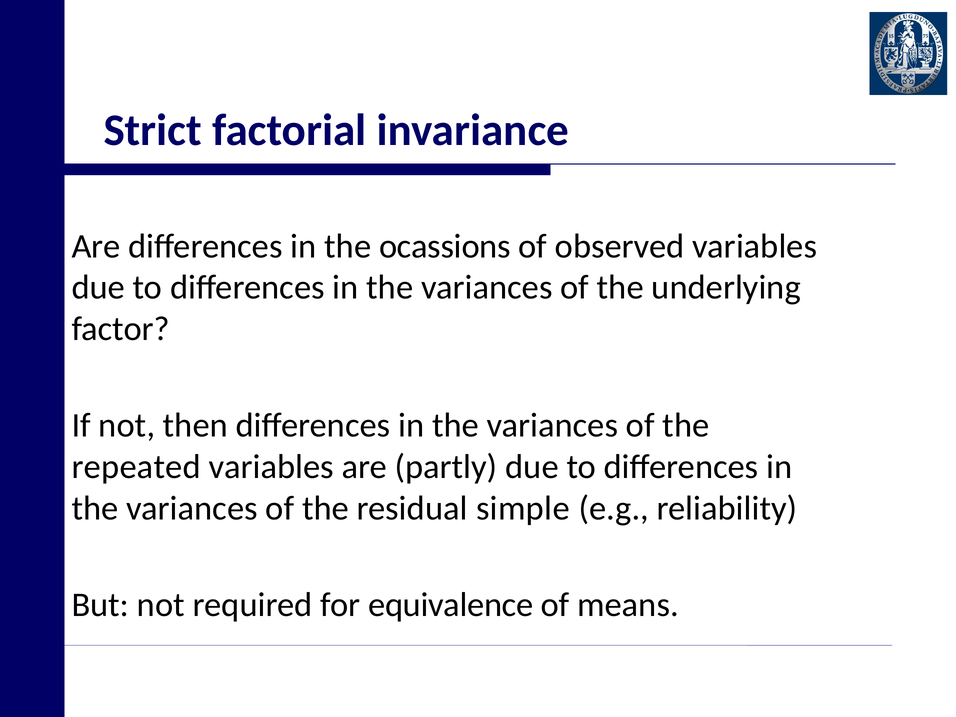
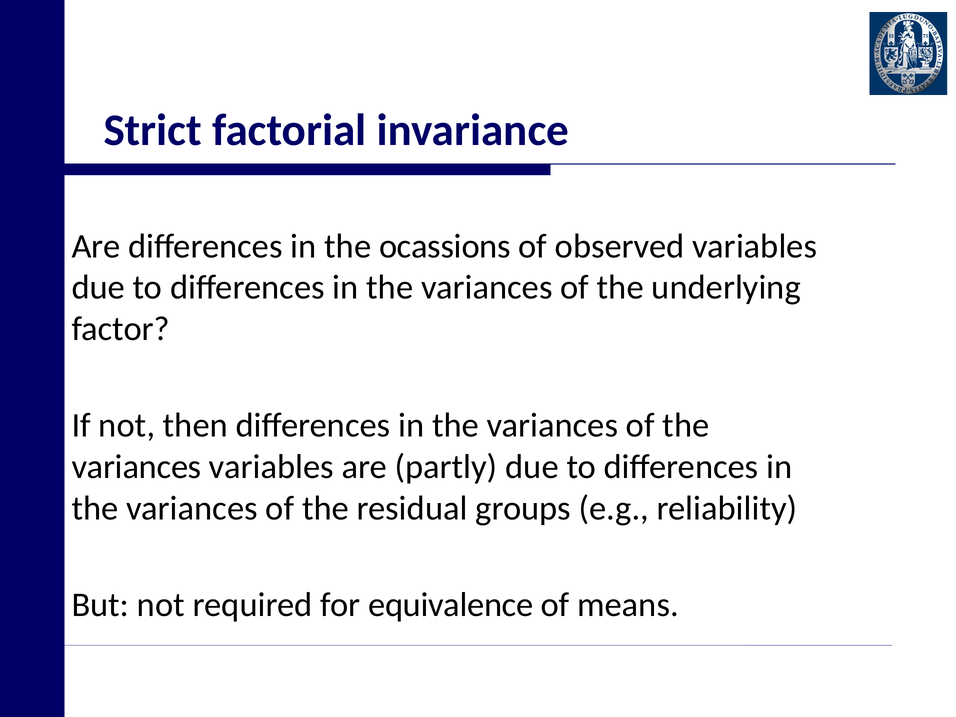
repeated at (136, 467): repeated -> variances
simple: simple -> groups
